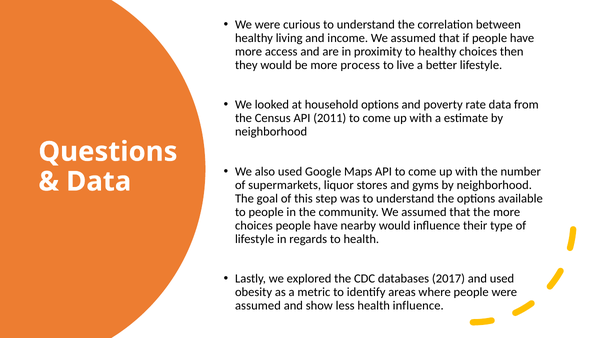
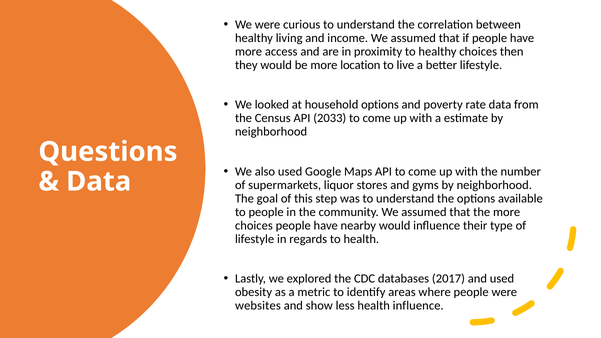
process: process -> location
2011: 2011 -> 2033
assumed at (258, 306): assumed -> websites
